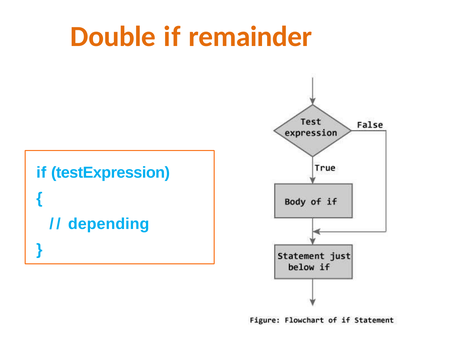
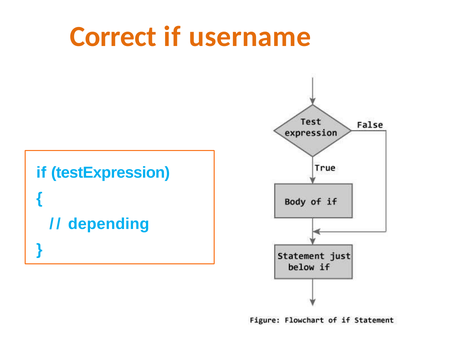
Double: Double -> Correct
remainder: remainder -> username
